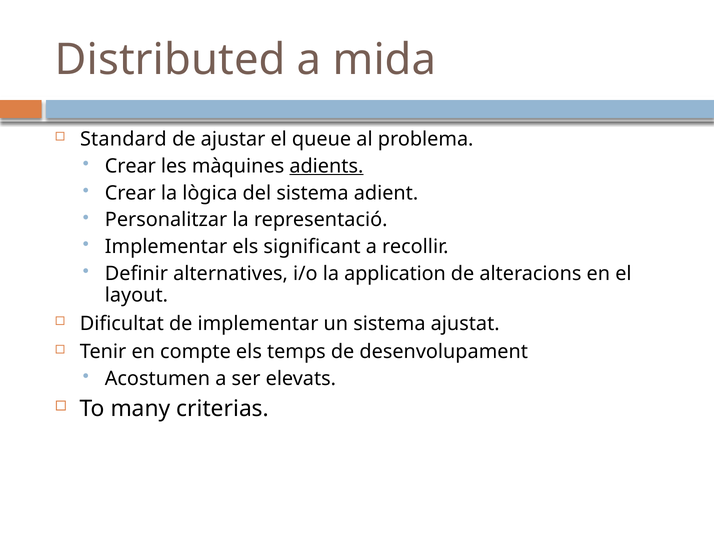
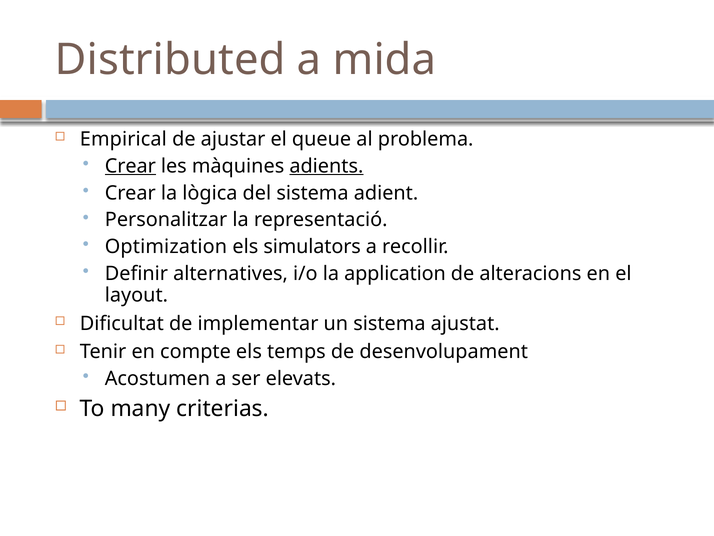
Standard: Standard -> Empirical
Crear at (130, 166) underline: none -> present
Implementar at (166, 247): Implementar -> Optimization
significant: significant -> simulators
